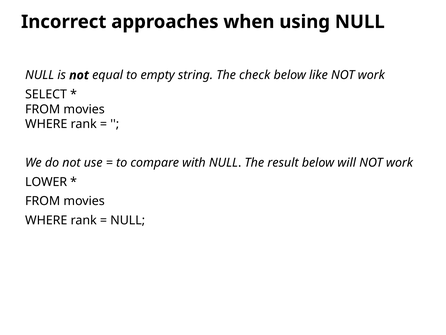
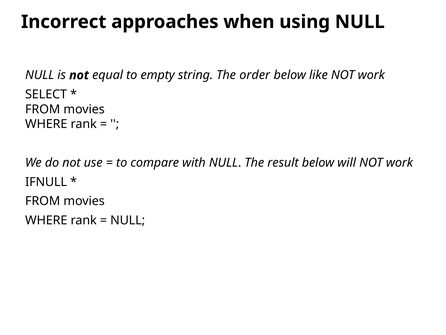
check: check -> order
LOWER: LOWER -> IFNULL
